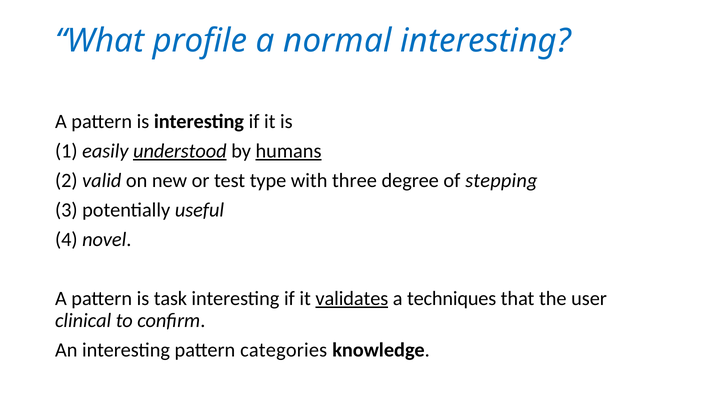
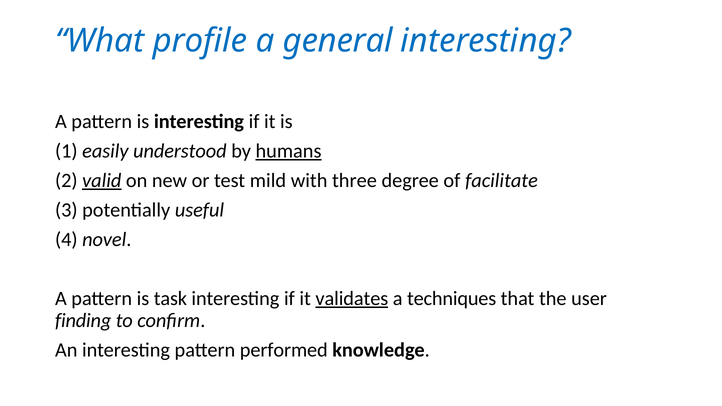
normal: normal -> general
understood underline: present -> none
valid underline: none -> present
type: type -> mild
stepping: stepping -> facilitate
clinical: clinical -> finding
categories: categories -> performed
